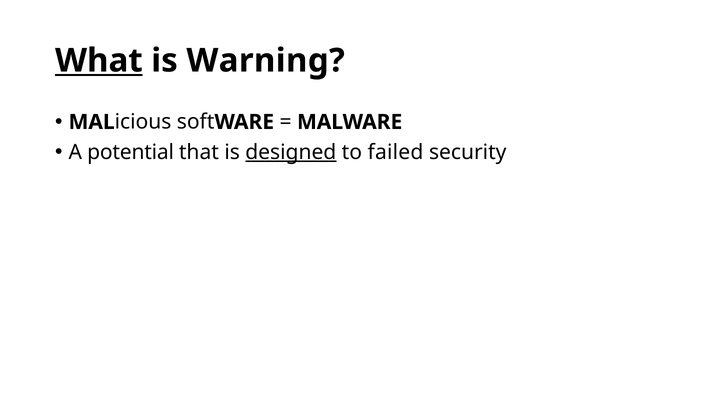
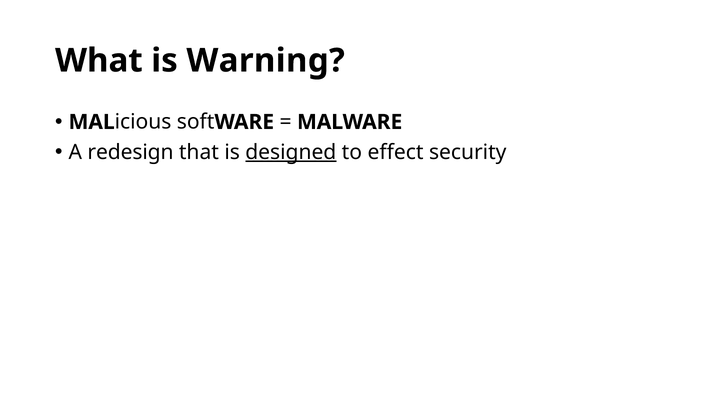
What underline: present -> none
potential: potential -> redesign
failed: failed -> effect
